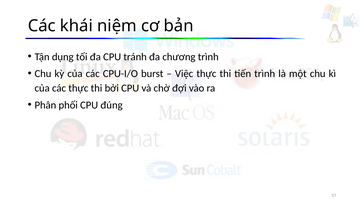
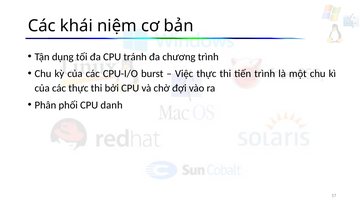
đúng: đúng -> danh
